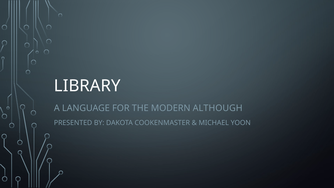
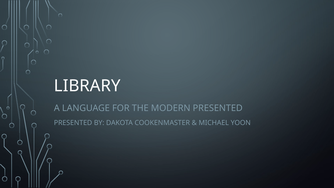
MODERN ALTHOUGH: ALTHOUGH -> PRESENTED
